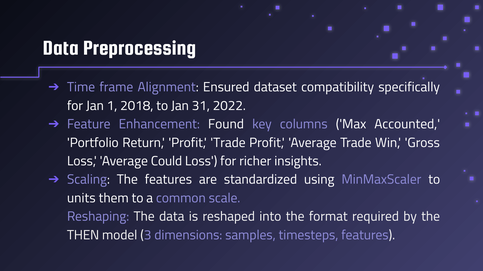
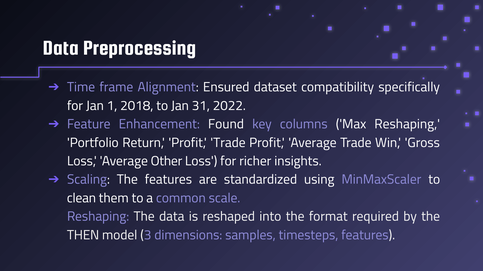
Max Accounted: Accounted -> Reshaping
Could: Could -> Other
units: units -> clean
